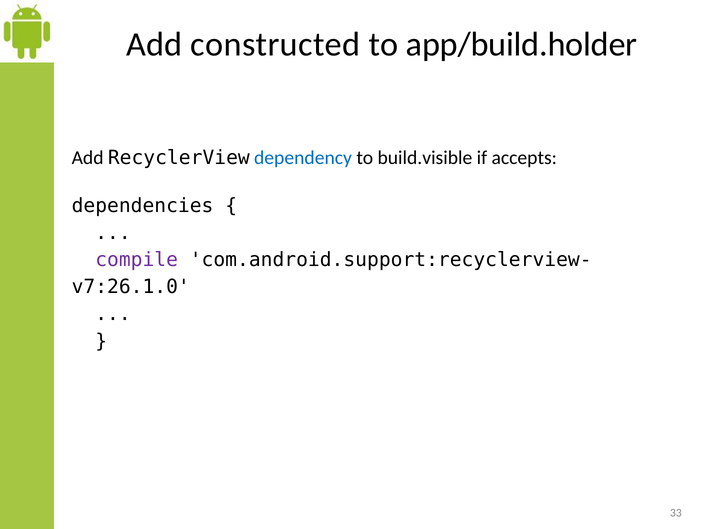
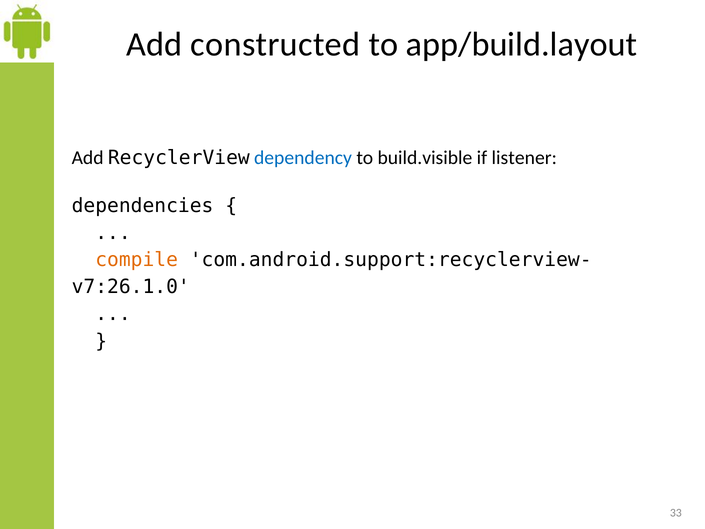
app/build.holder: app/build.holder -> app/build.layout
accepts: accepts -> listener
compile colour: purple -> orange
